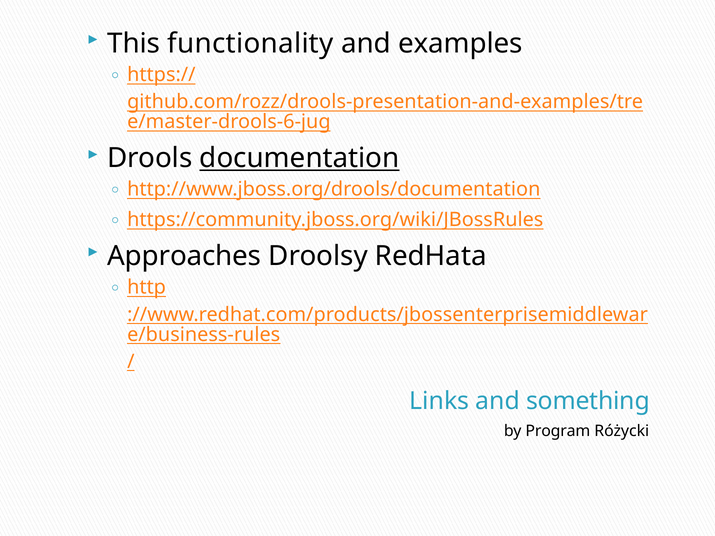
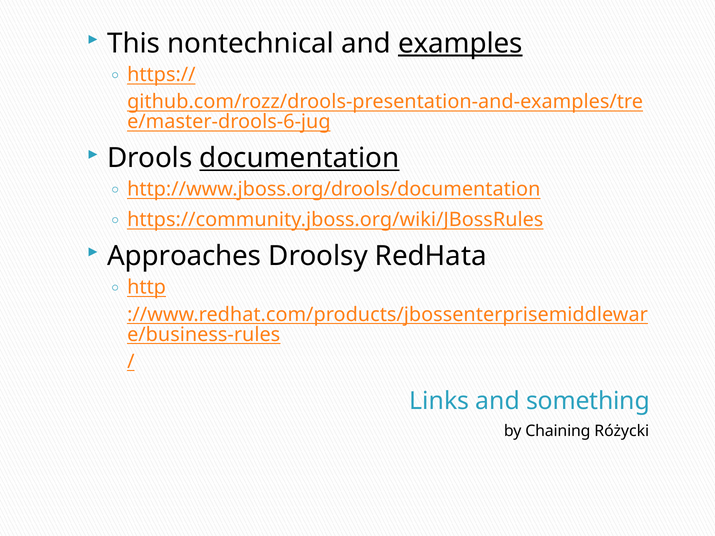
functionality: functionality -> nontechnical
examples underline: none -> present
Program: Program -> Chaining
